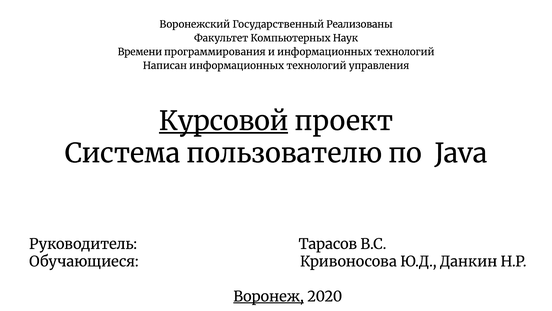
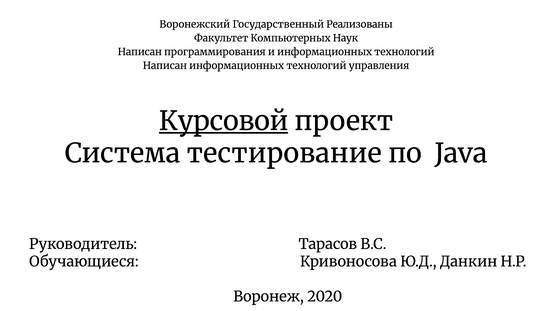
Времени at (140, 52): Времени -> Написан
пользователю: пользователю -> тестирование
Воронеж underline: present -> none
